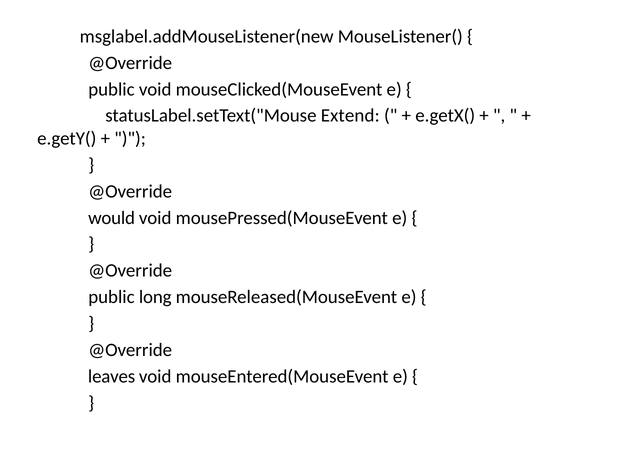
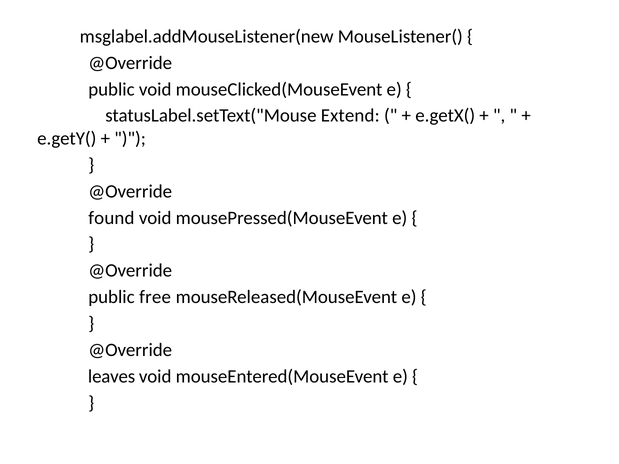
would: would -> found
long: long -> free
